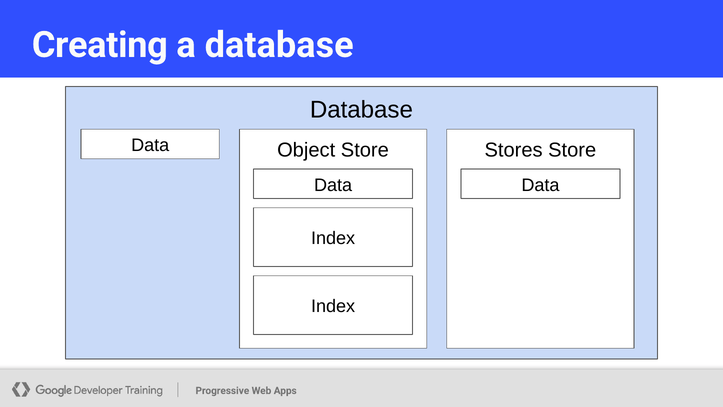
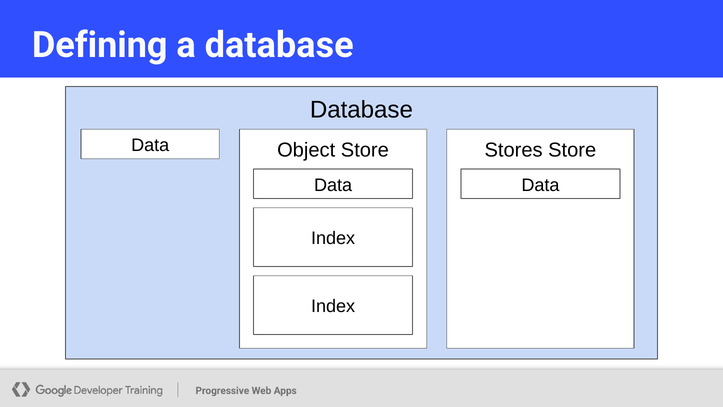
Creating: Creating -> Defining
